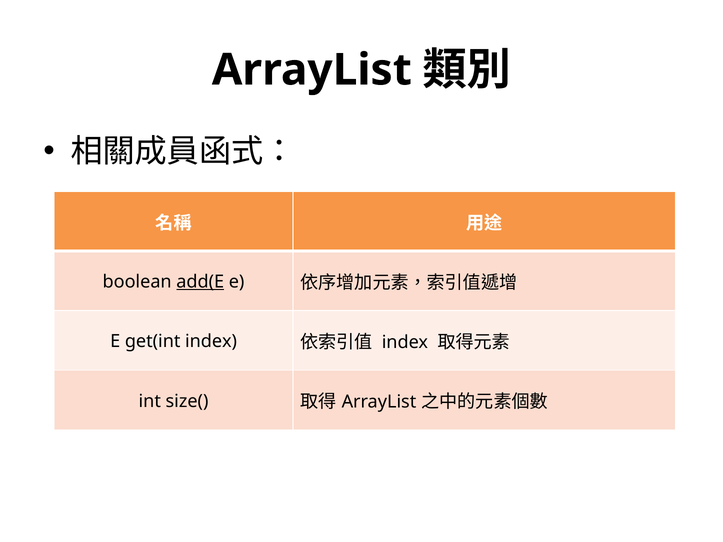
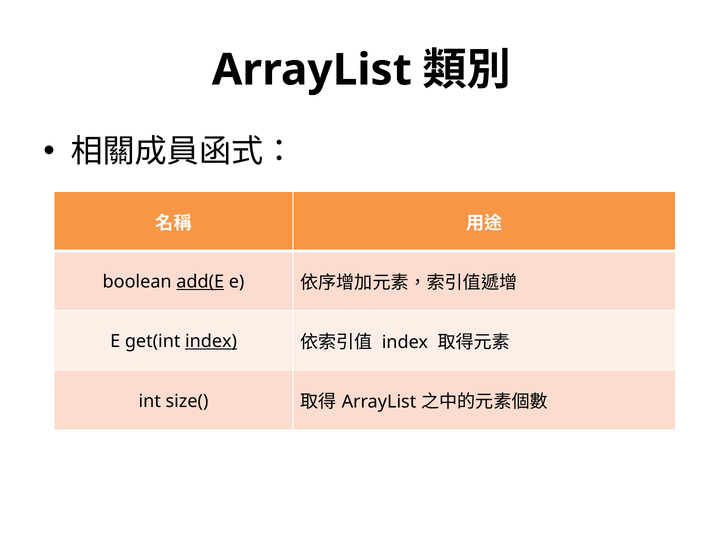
index at (211, 342) underline: none -> present
